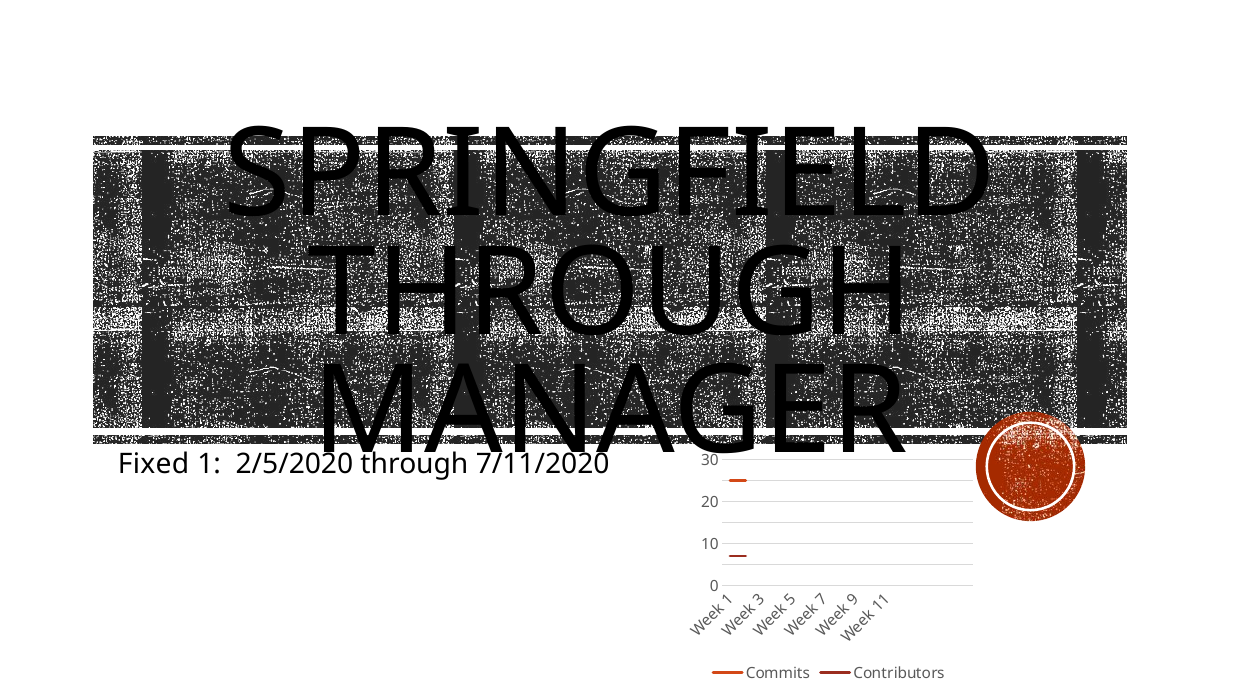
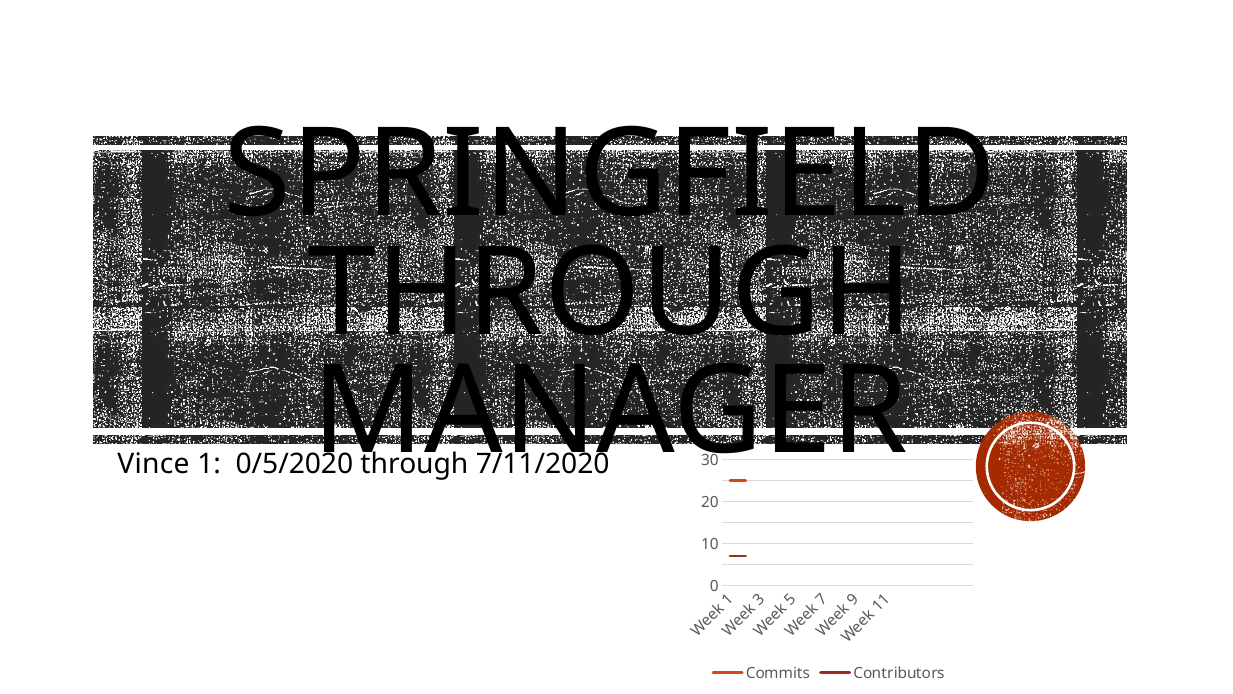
Fixed: Fixed -> Vince
2/5/2020: 2/5/2020 -> 0/5/2020
